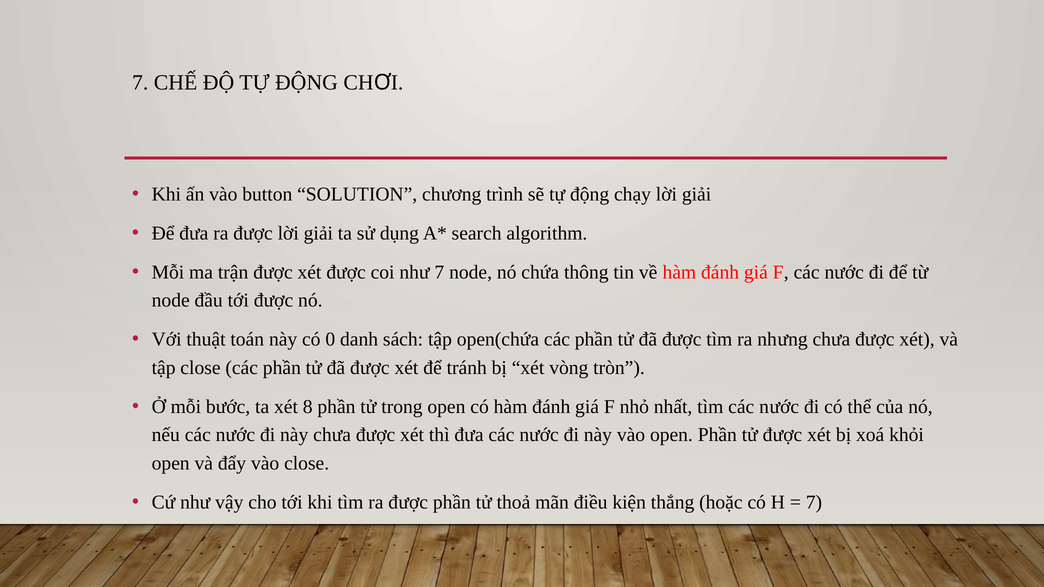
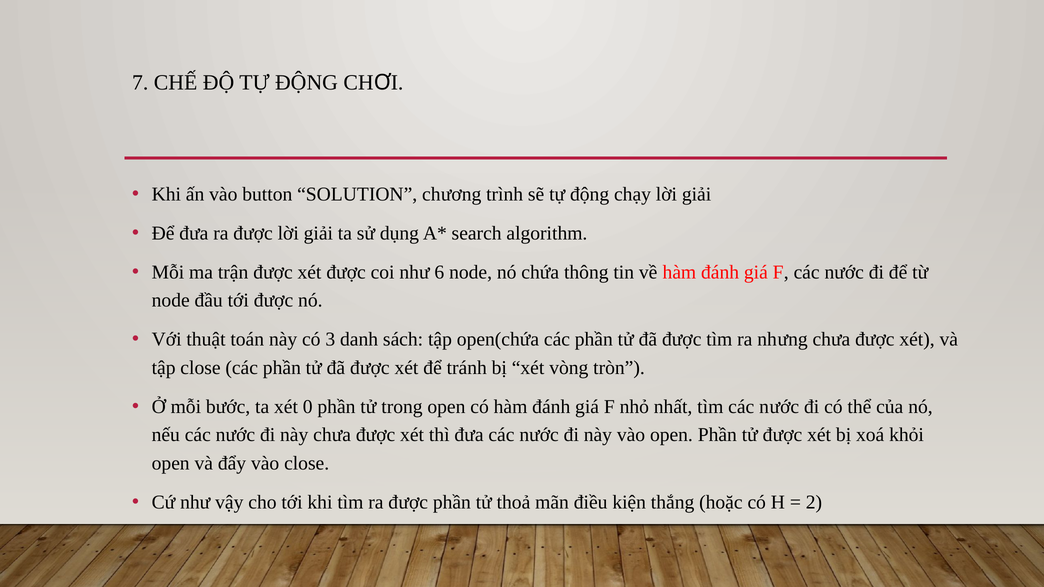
như 7: 7 -> 6
0: 0 -> 3
8: 8 -> 0
7 at (814, 502): 7 -> 2
